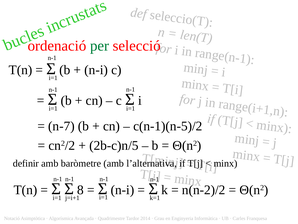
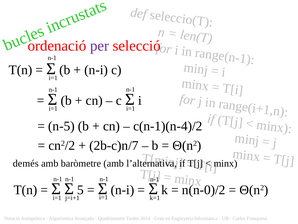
per colour: green -> purple
n-7: n-7 -> n-5
c(n-1)(n-5)/2: c(n-1)(n-5)/2 -> c(n-1)(n-4)/2
2b-c)n/5: 2b-c)n/5 -> 2b-c)n/7
definir: definir -> demés
8: 8 -> 5
n(n-2)/2: n(n-2)/2 -> n(n-0)/2
